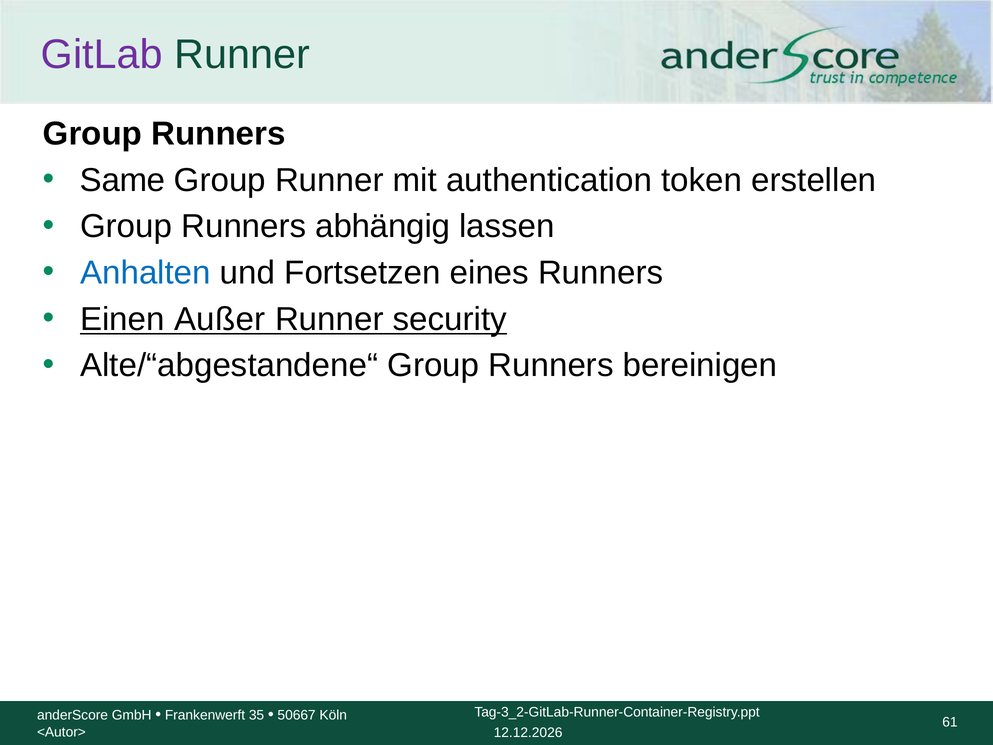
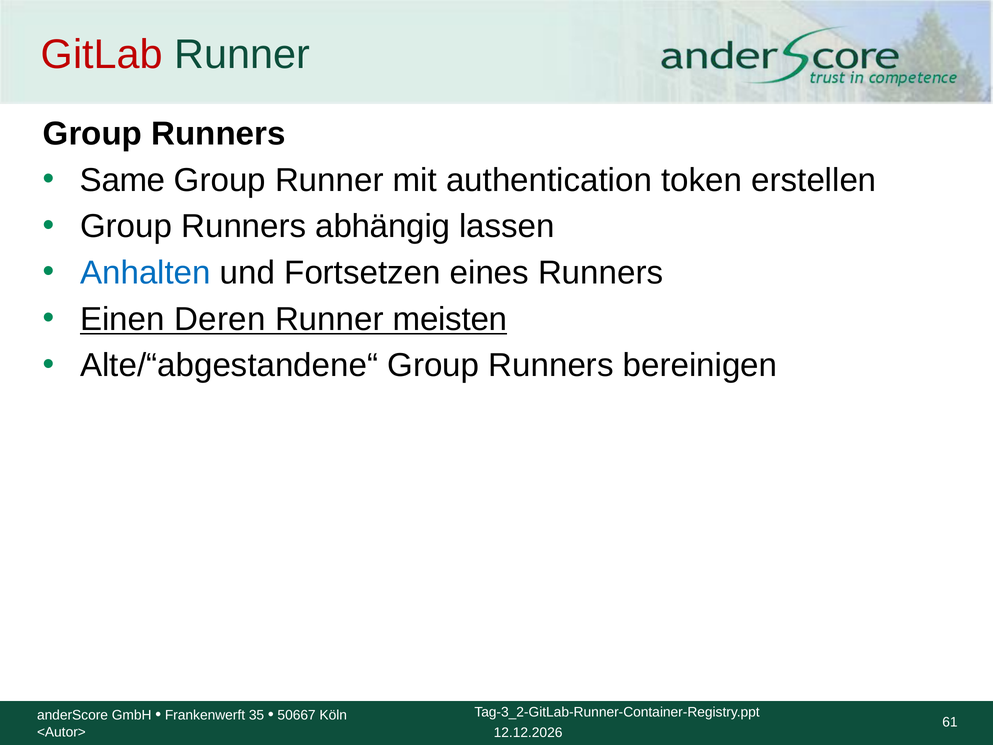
GitLab colour: purple -> red
Außer: Außer -> Deren
security: security -> meisten
